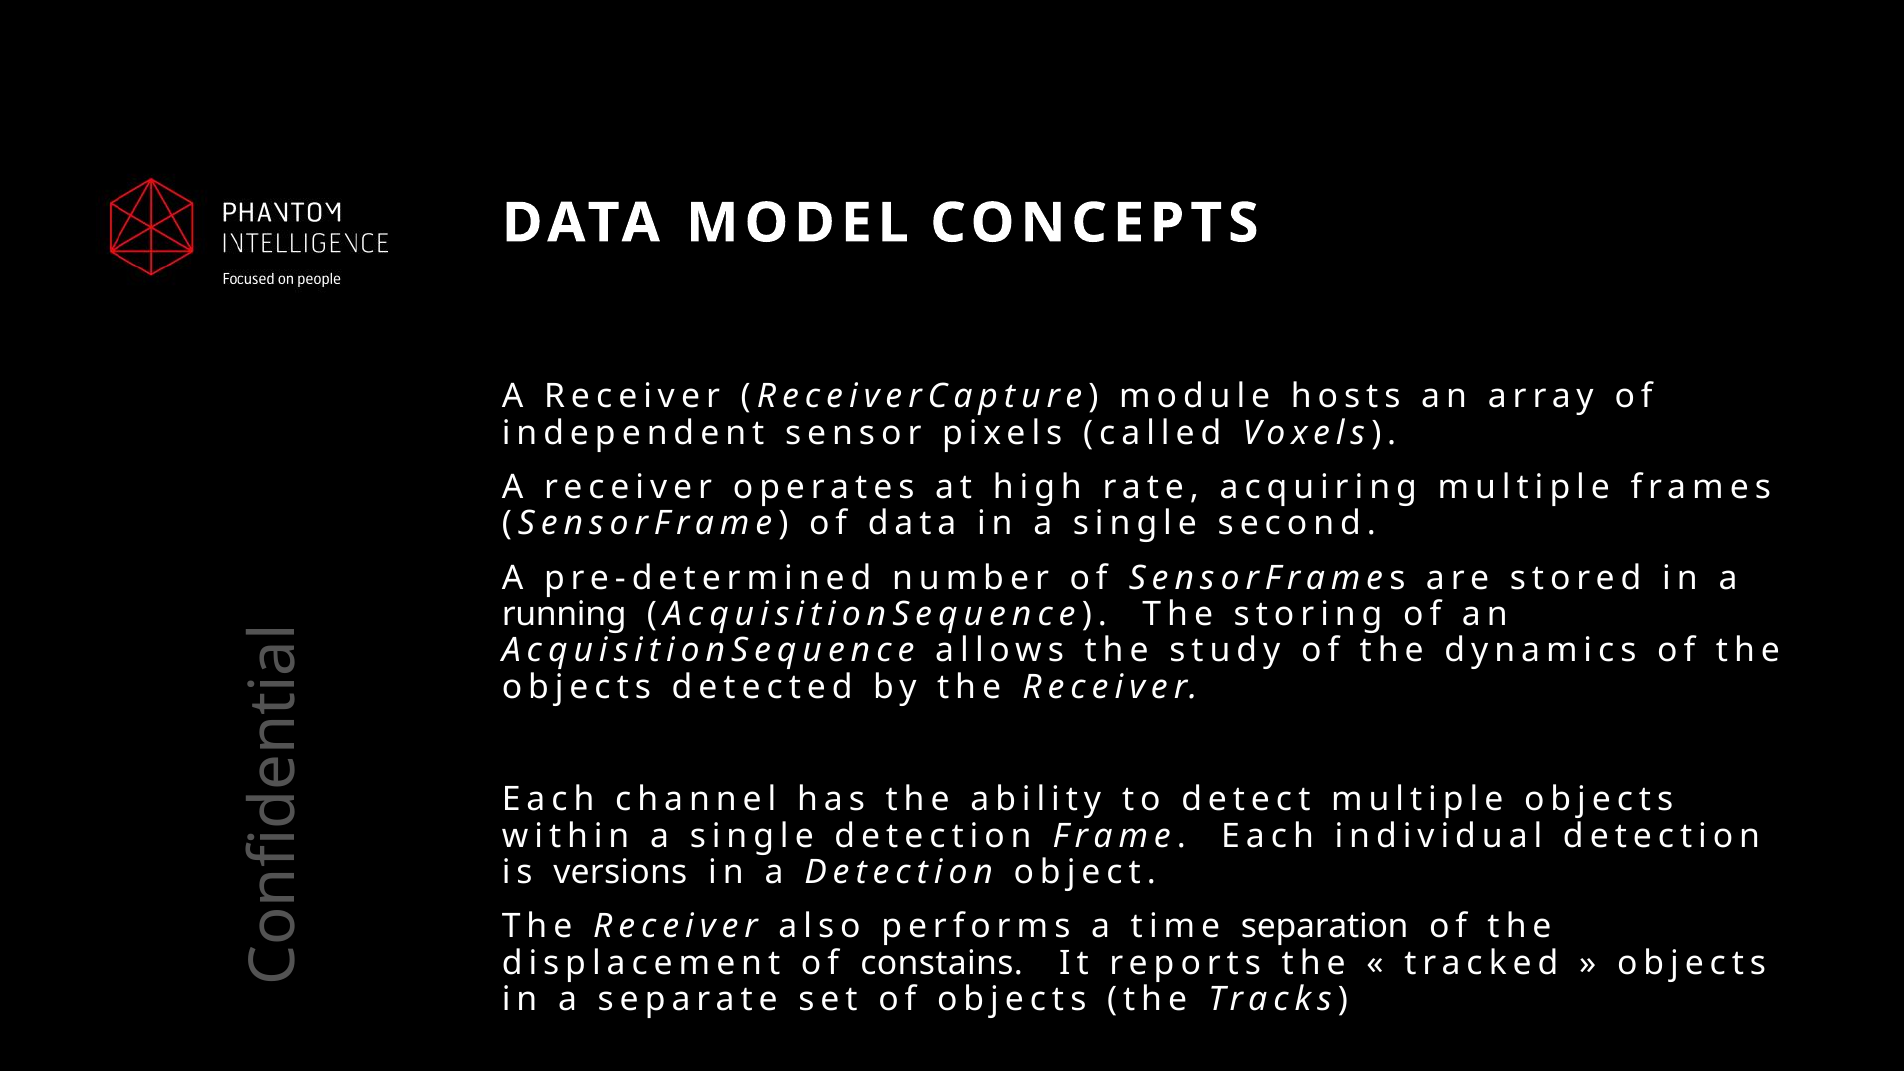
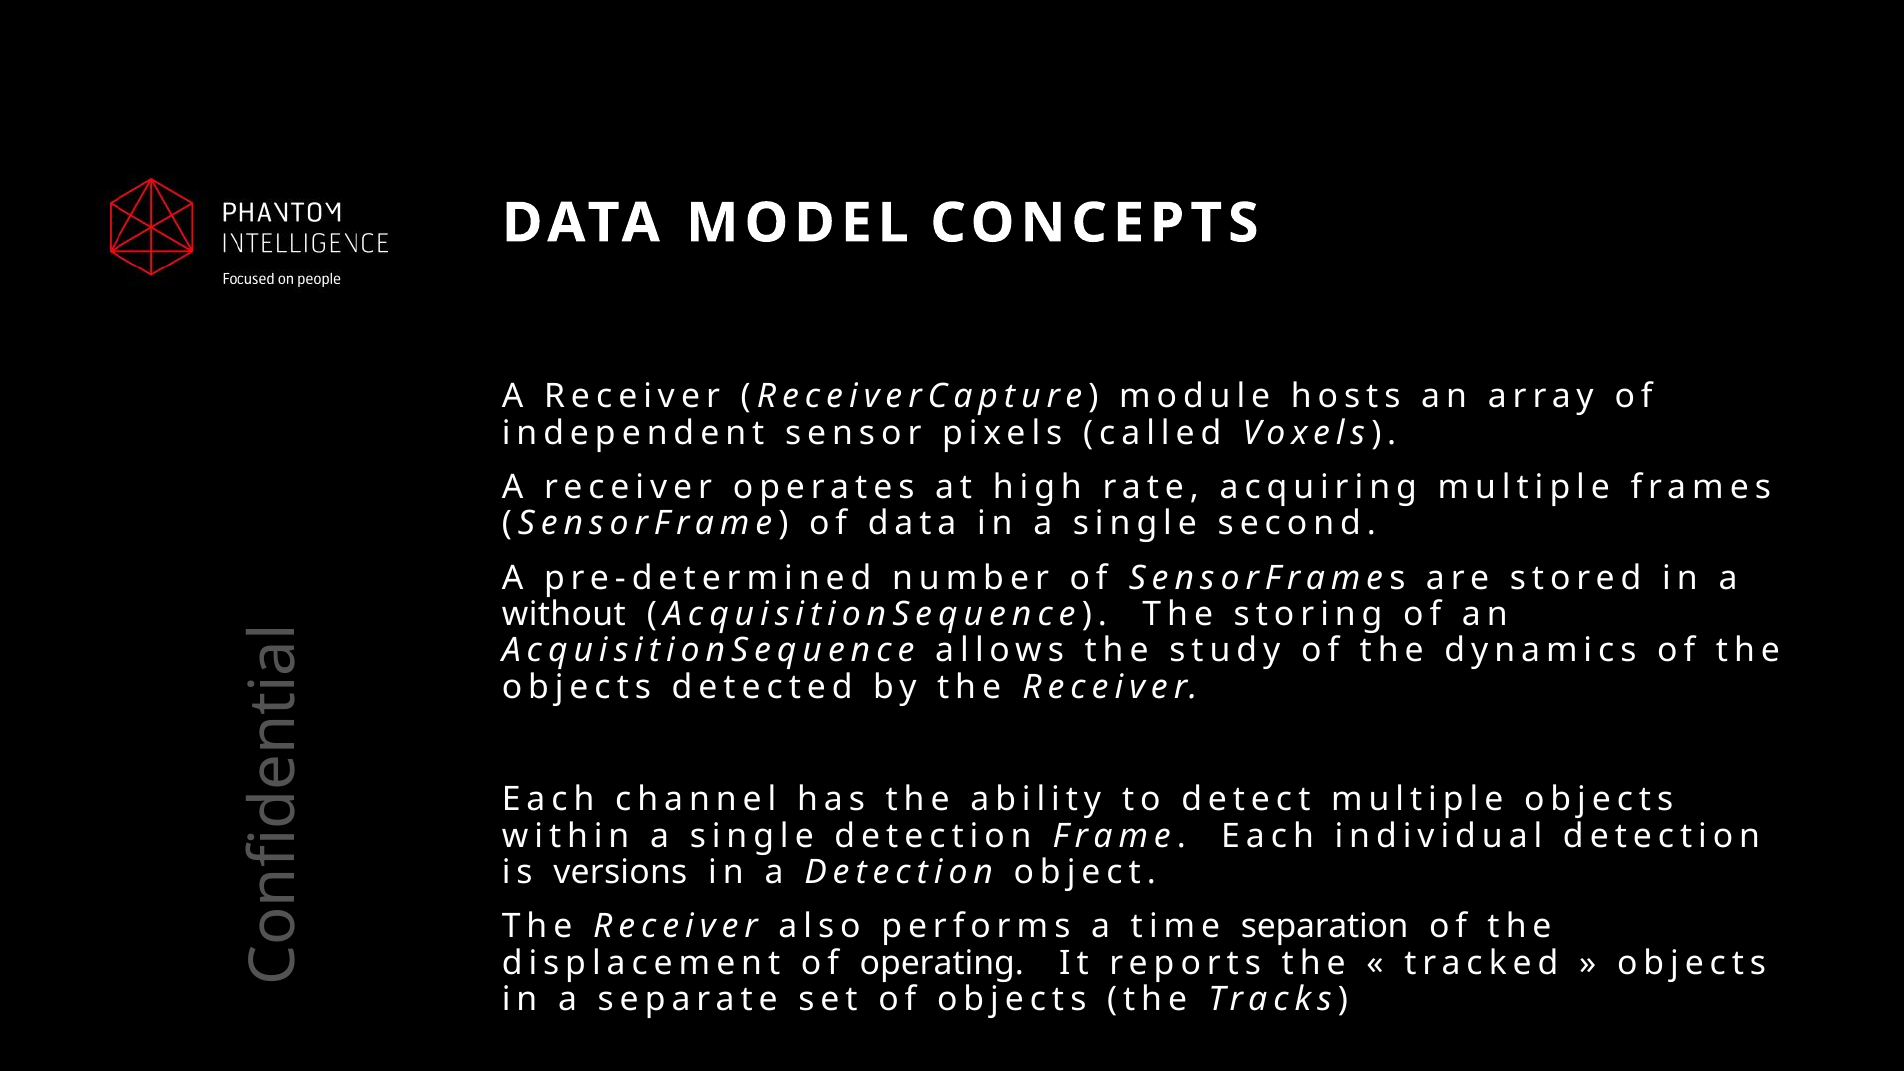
running: running -> without
constains: constains -> operating
